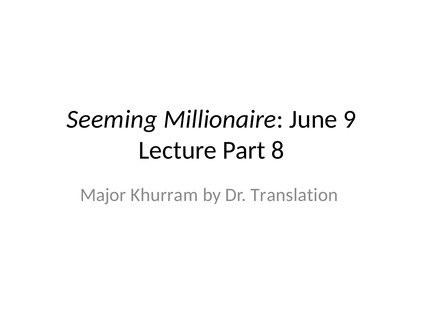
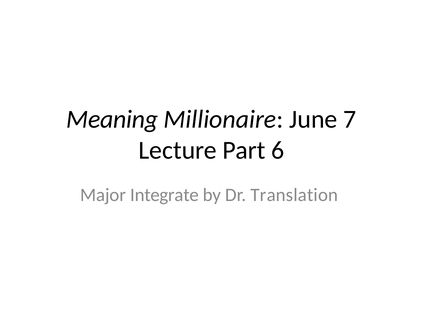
Seeming: Seeming -> Meaning
9: 9 -> 7
8: 8 -> 6
Khurram: Khurram -> Integrate
